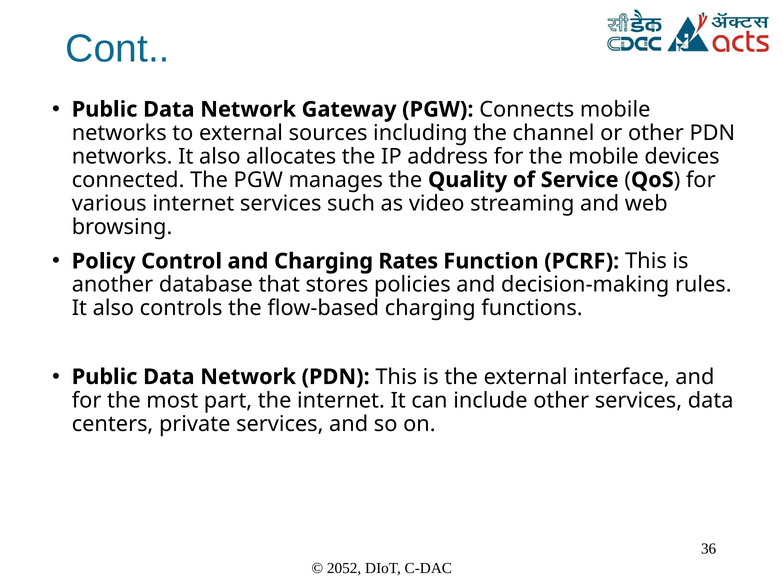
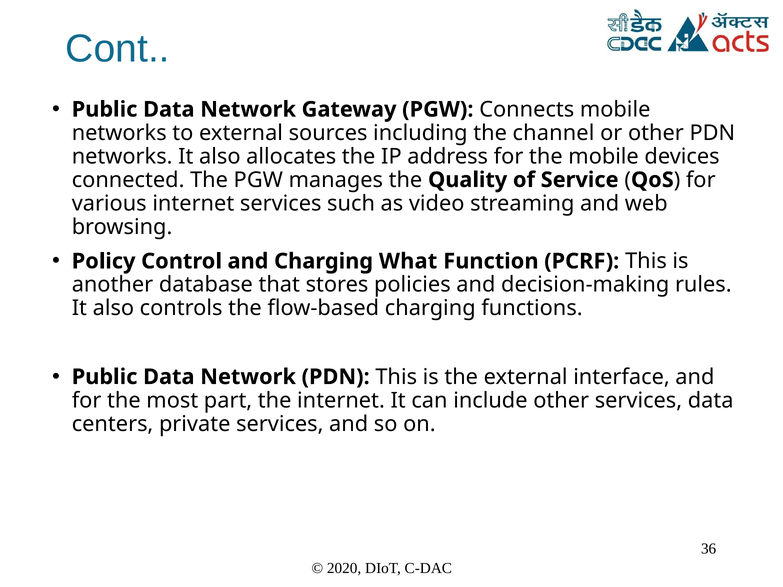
Rates: Rates -> What
2052: 2052 -> 2020
